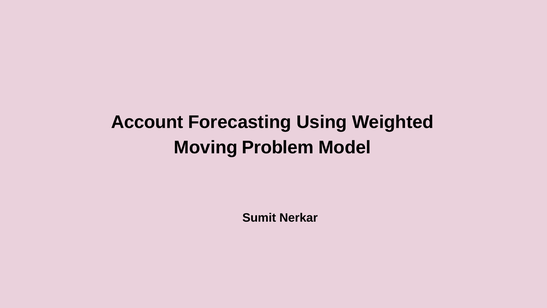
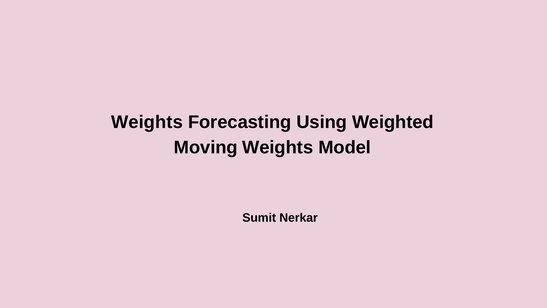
Account at (147, 122): Account -> Weights
Moving Problem: Problem -> Weights
